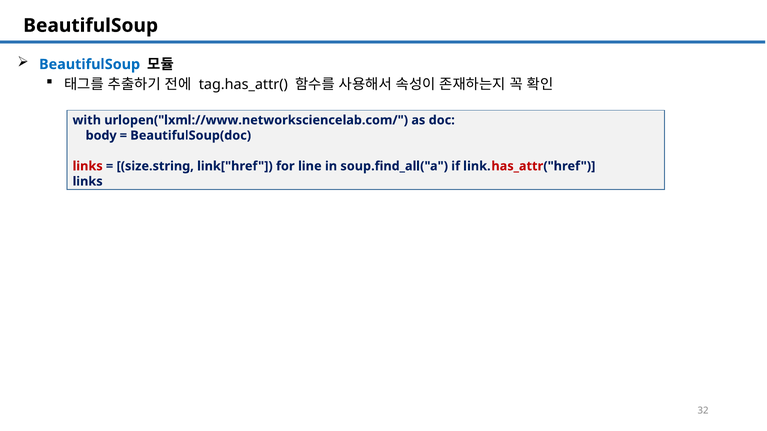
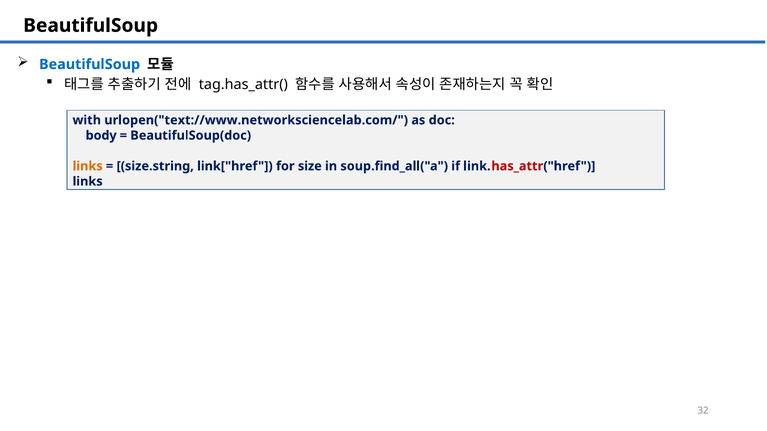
urlopen("lxml://www.networksciencelab.com/: urlopen("lxml://www.networksciencelab.com/ -> urlopen("text://www.networksciencelab.com/
links at (88, 166) colour: red -> orange
line: line -> size
